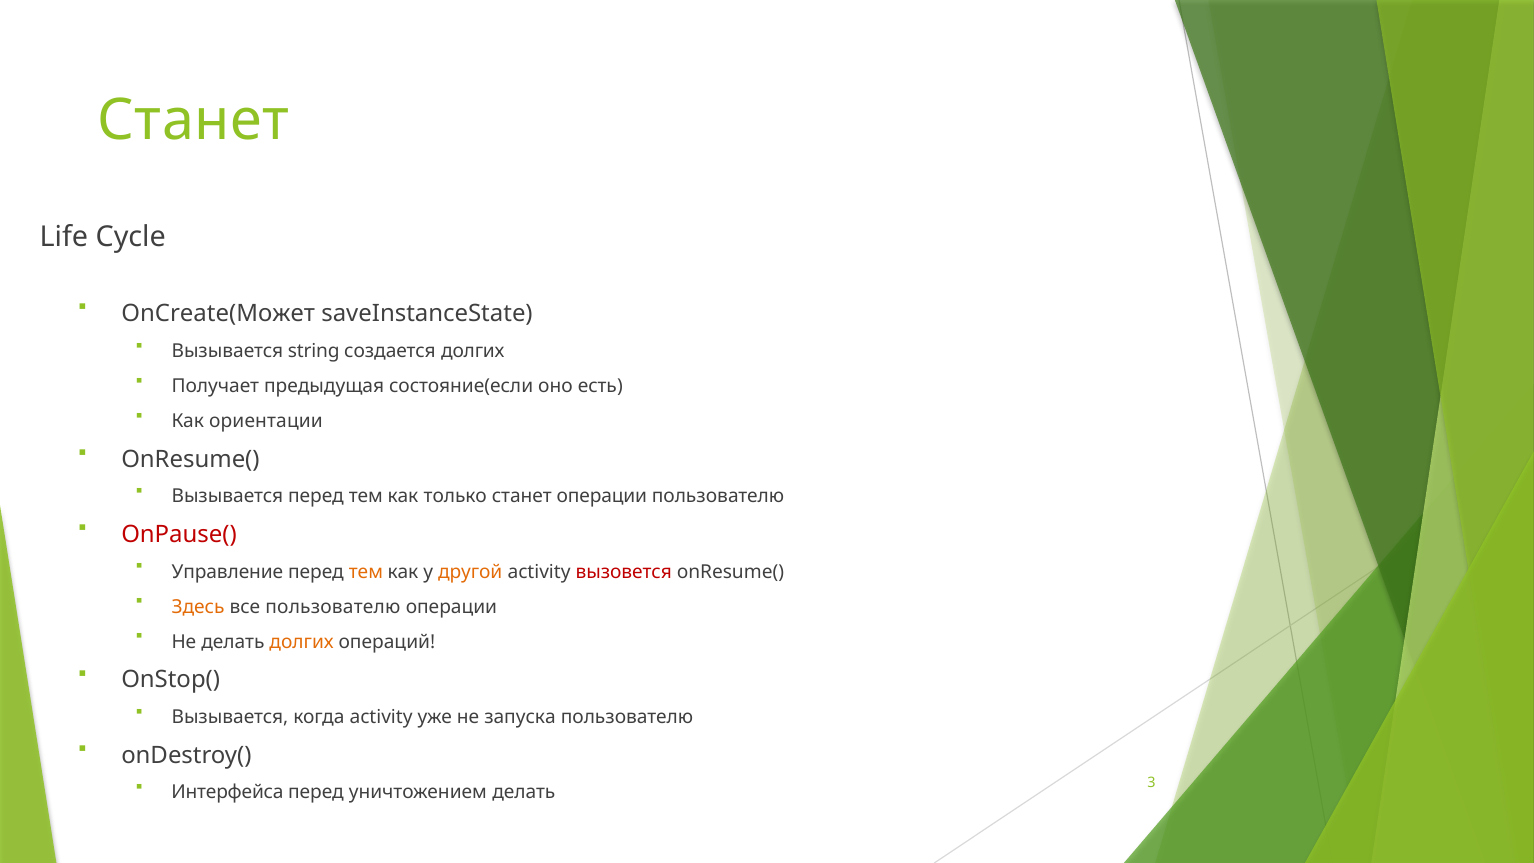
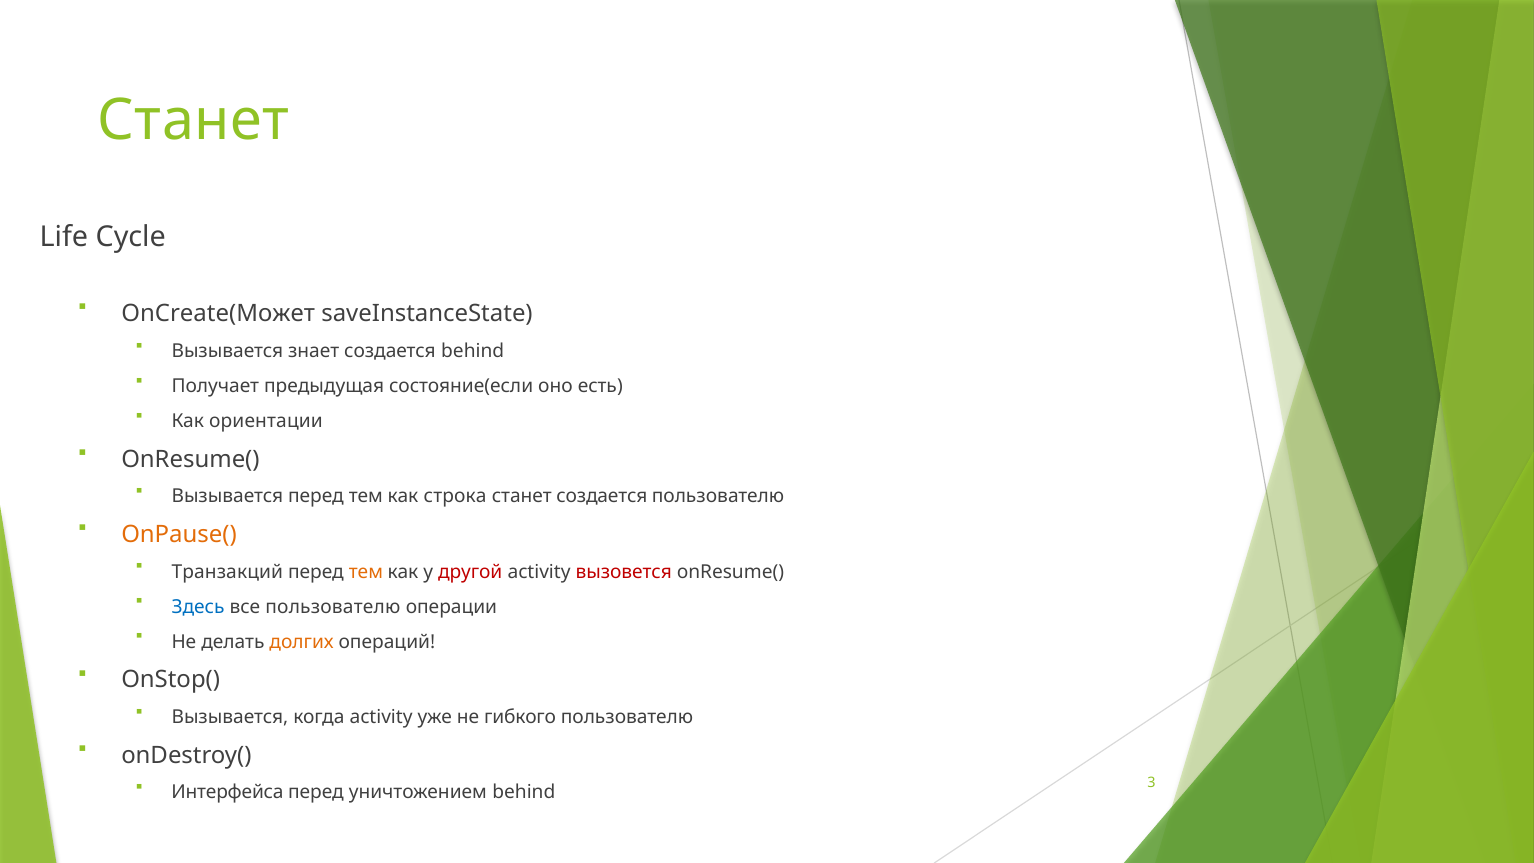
string: string -> знает
создается долгих: долгих -> behind
только: только -> строка
станет операции: операции -> создается
OnPause( colour: red -> orange
Управление: Управление -> Транзакций
другой colour: orange -> red
Здесь colour: orange -> blue
запуска: запуска -> гибкого
уничтожением делать: делать -> behind
